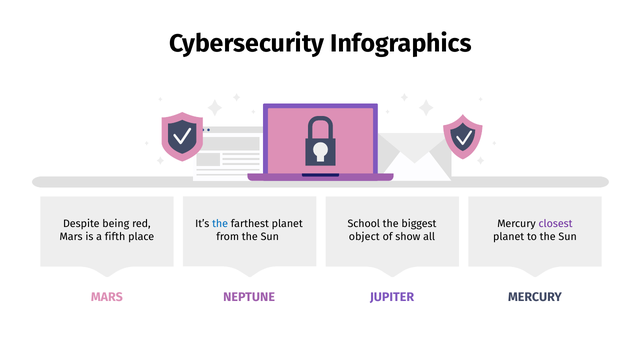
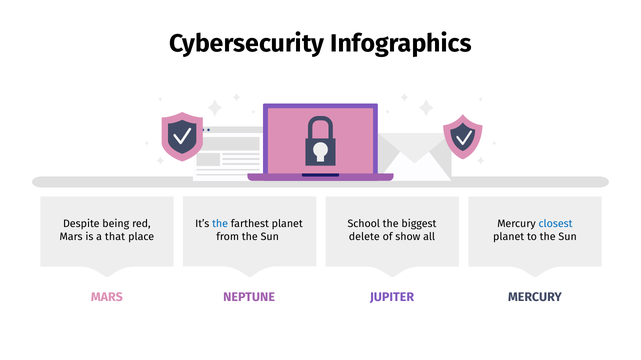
closest colour: purple -> blue
fifth: fifth -> that
object: object -> delete
